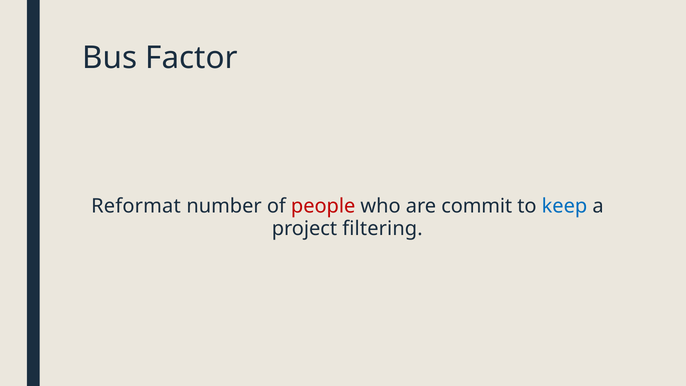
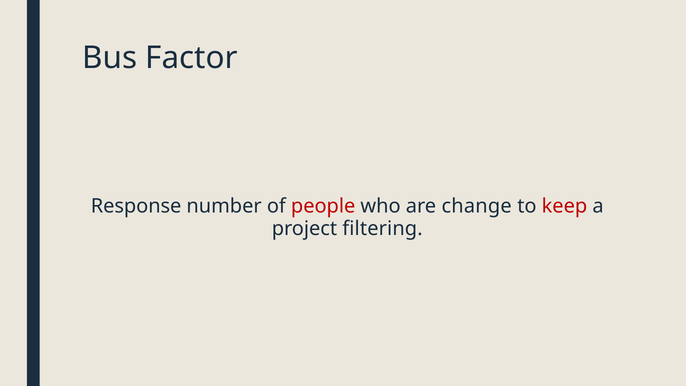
Reformat: Reformat -> Response
commit: commit -> change
keep colour: blue -> red
